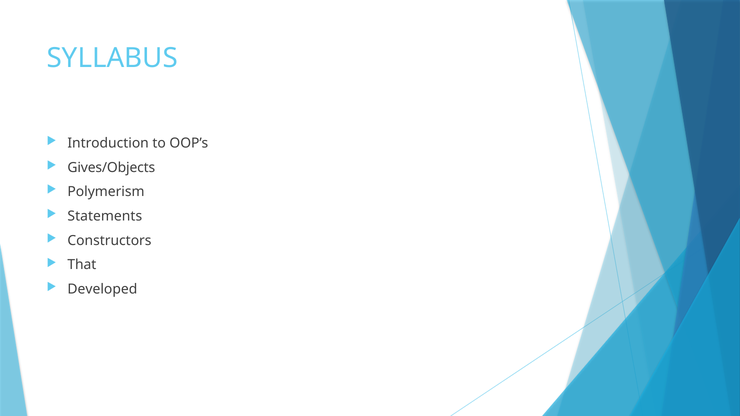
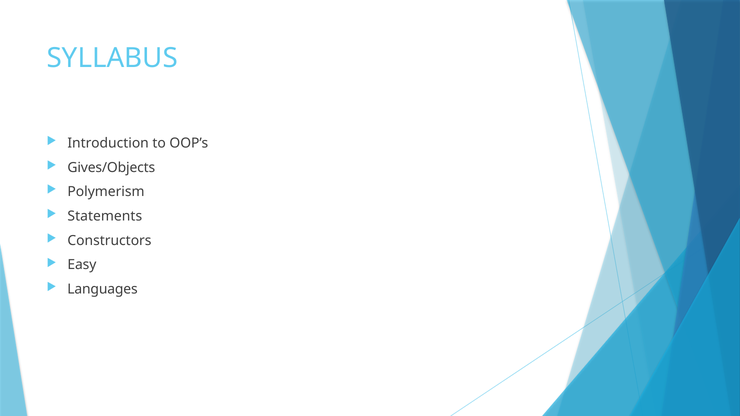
That: That -> Easy
Developed: Developed -> Languages
